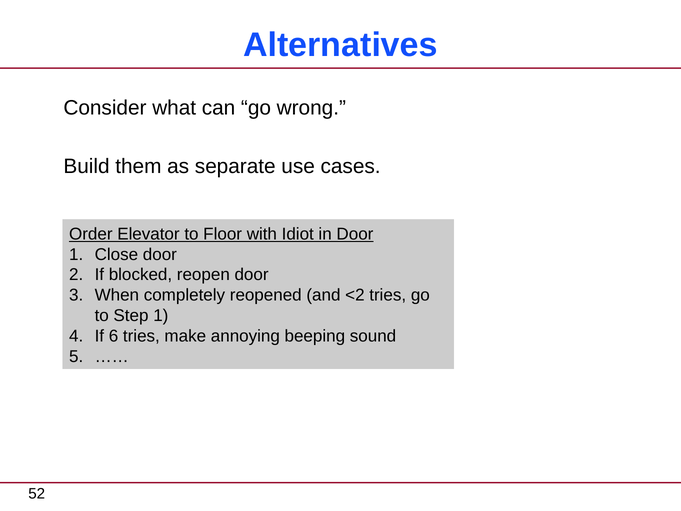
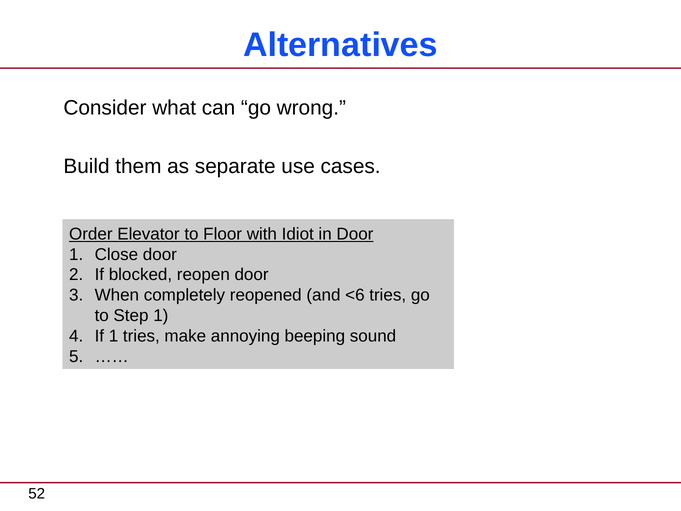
<2: <2 -> <6
If 6: 6 -> 1
